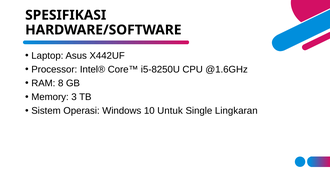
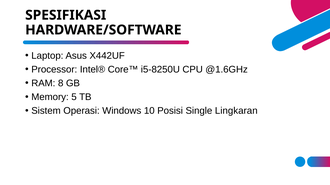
3: 3 -> 5
Untuk: Untuk -> Posisi
